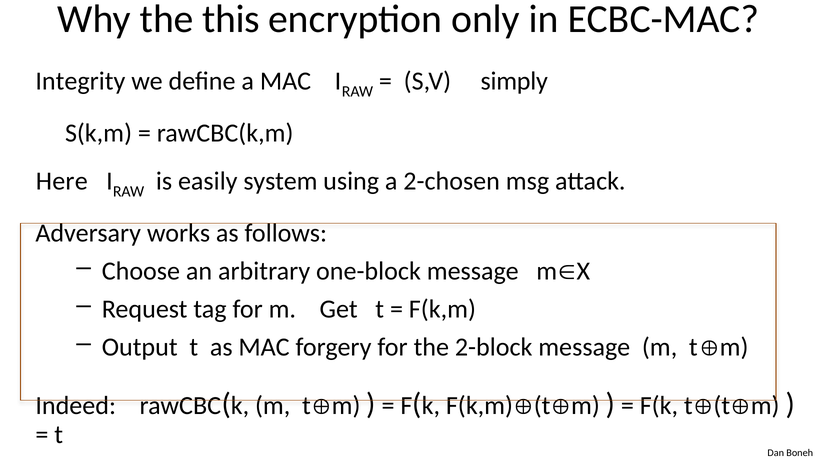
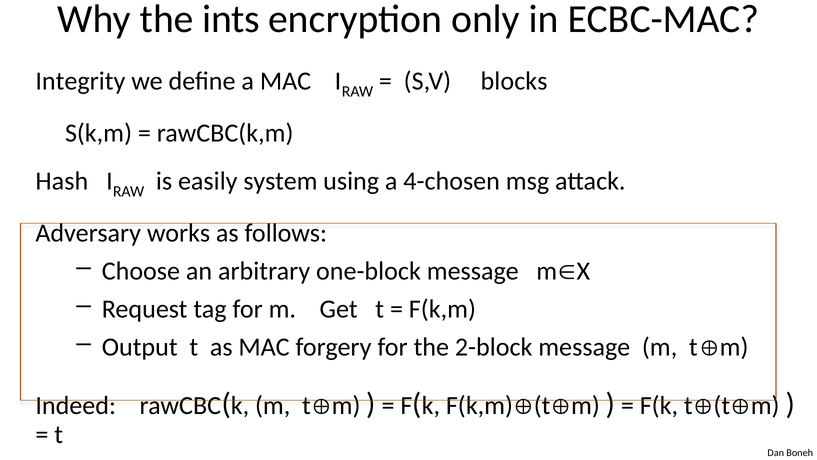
this: this -> ints
simply: simply -> blocks
Here: Here -> Hash
2-chosen: 2-chosen -> 4-chosen
